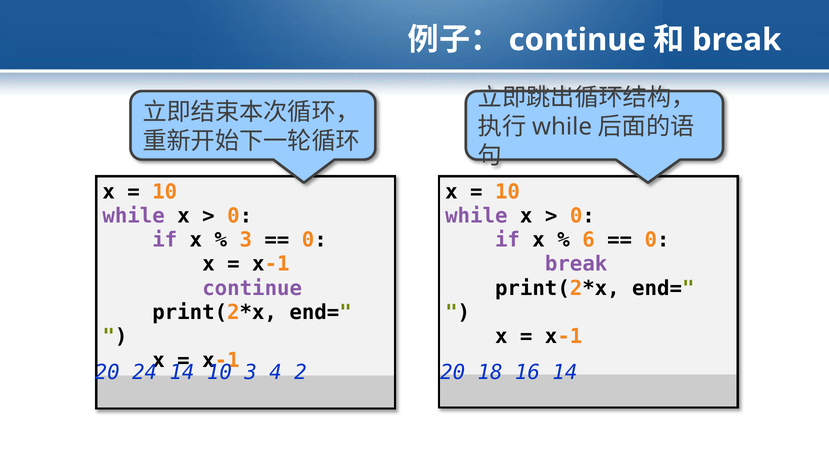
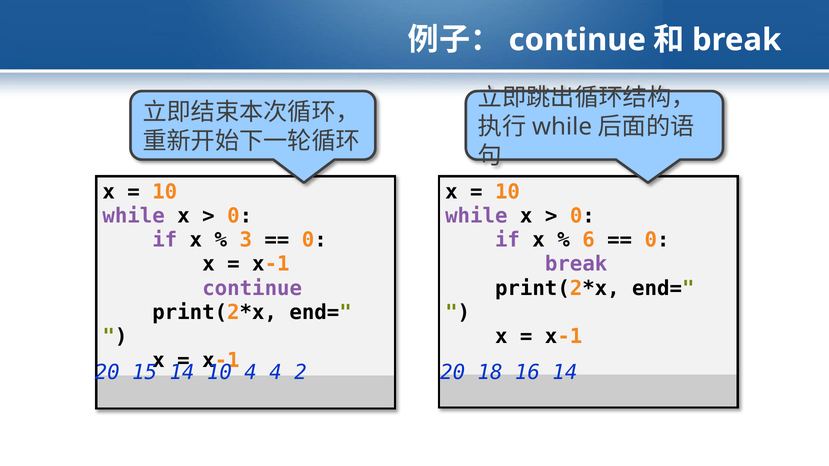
24: 24 -> 15
3 at (251, 372): 3 -> 4
